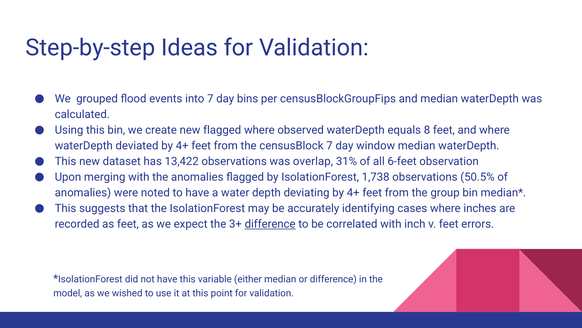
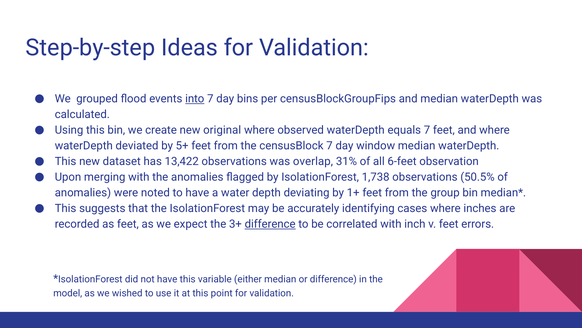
into underline: none -> present
new flagged: flagged -> original
equals 8: 8 -> 7
deviated by 4+: 4+ -> 5+
deviating by 4+: 4+ -> 1+
